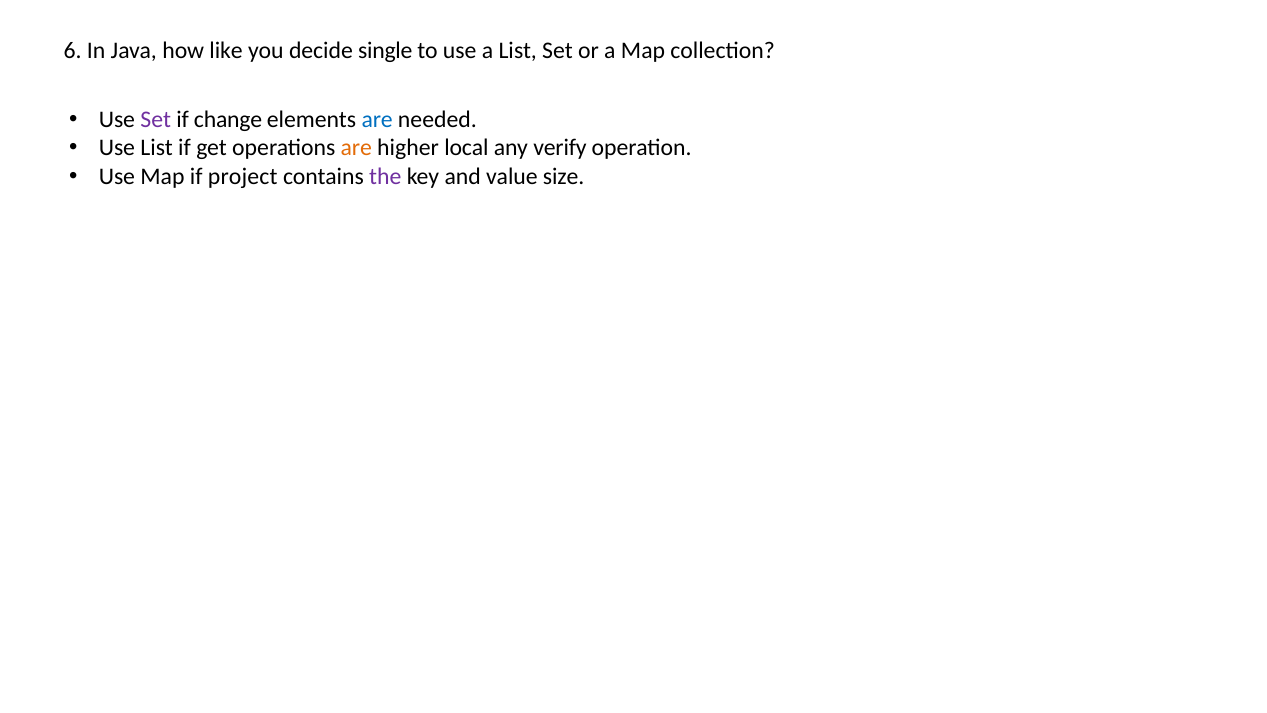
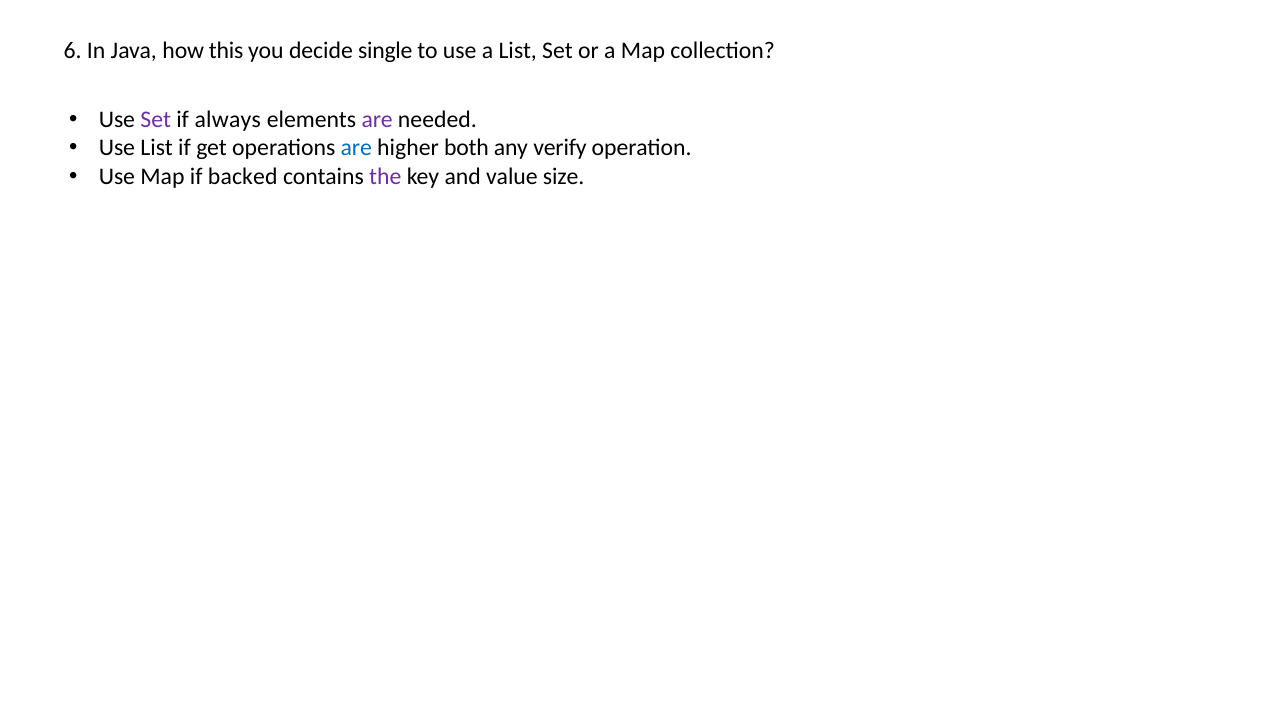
like: like -> this
change: change -> always
are at (377, 119) colour: blue -> purple
are at (356, 148) colour: orange -> blue
local: local -> both
project: project -> backed
